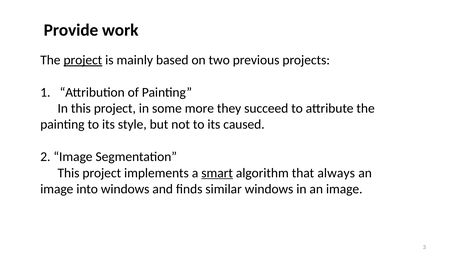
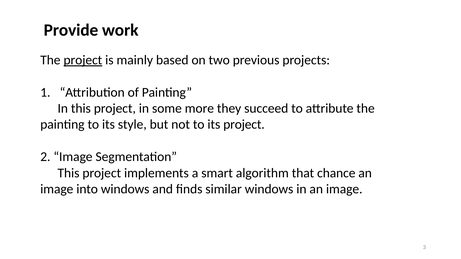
its caused: caused -> project
smart underline: present -> none
always: always -> chance
